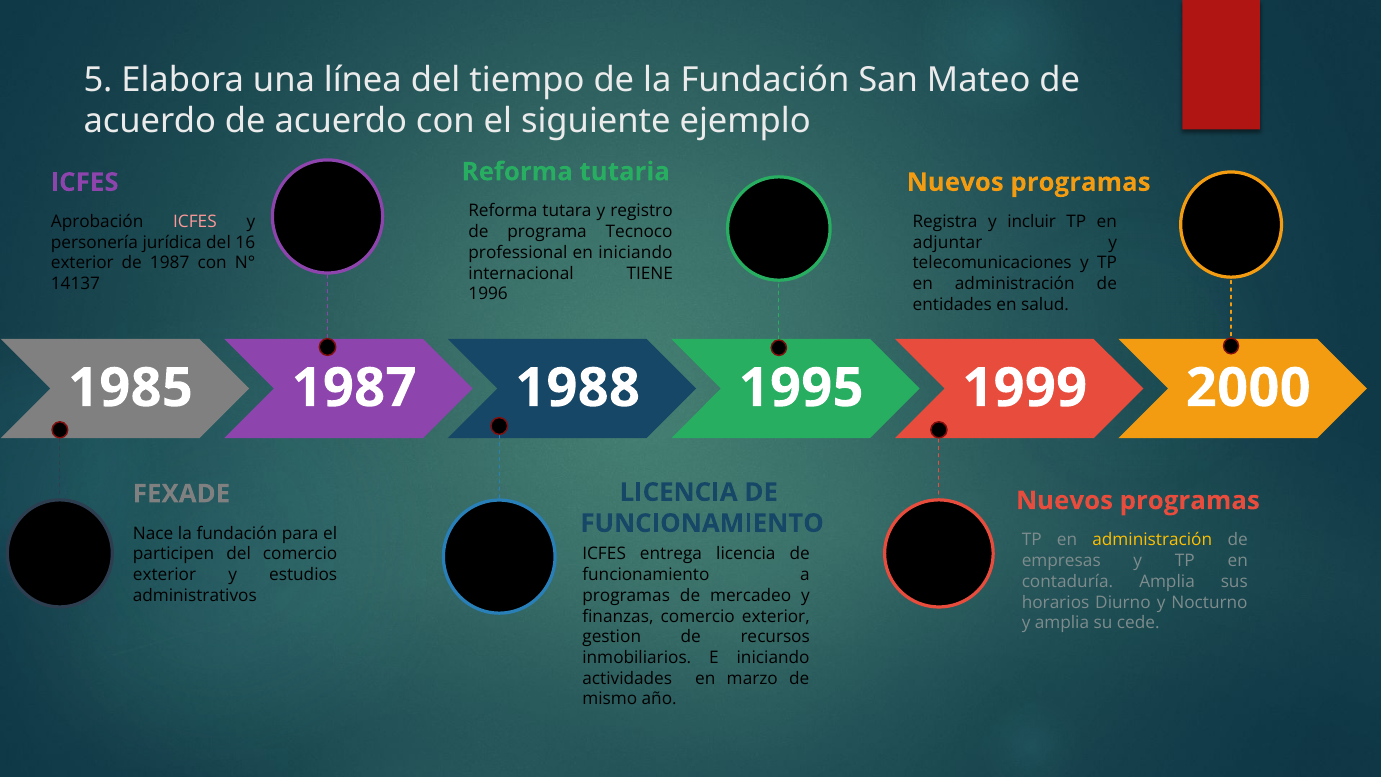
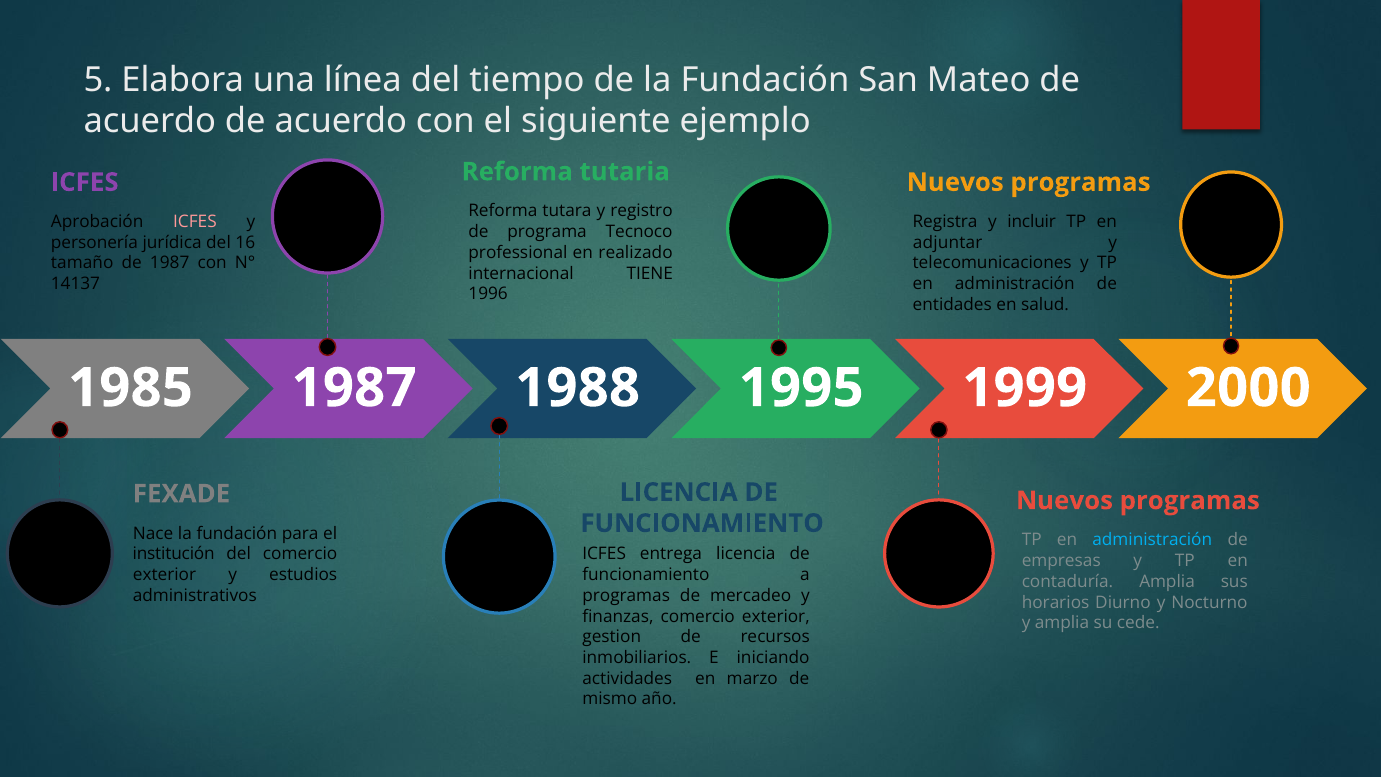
en iniciando: iniciando -> realizado
exterior at (82, 263): exterior -> tamaño
administración at (1152, 540) colour: yellow -> light blue
participen: participen -> institución
